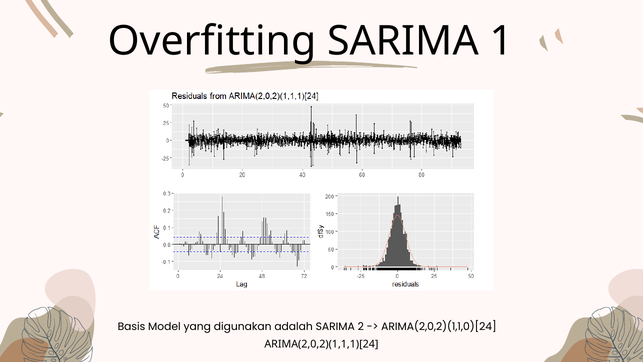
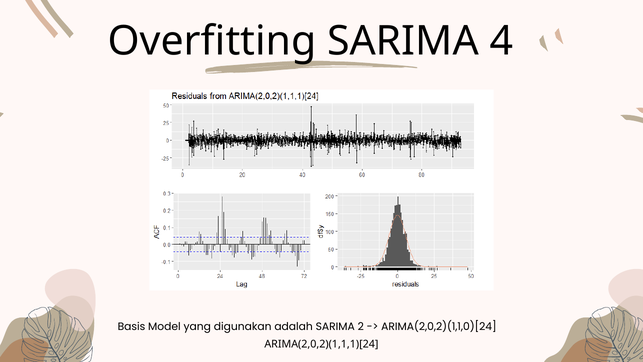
1: 1 -> 4
